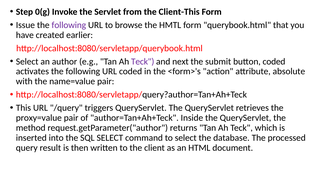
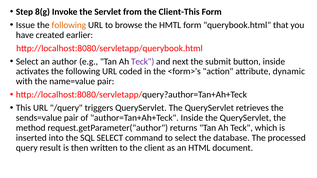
0(g: 0(g -> 8(g
following at (69, 25) colour: purple -> orange
button coded: coded -> inside
absolute: absolute -> dynamic
proxy=value: proxy=value -> sends=value
